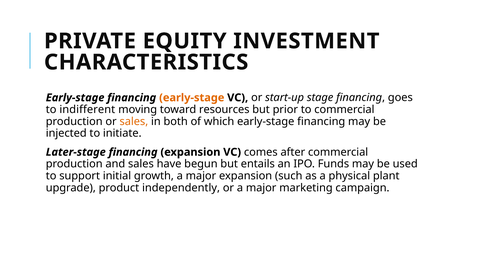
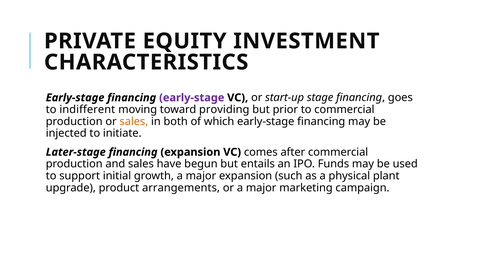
early-stage at (192, 98) colour: orange -> purple
resources: resources -> providing
independently: independently -> arrangements
